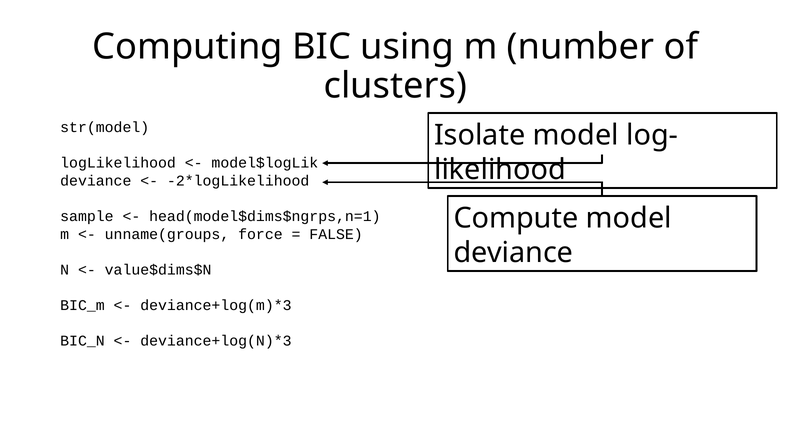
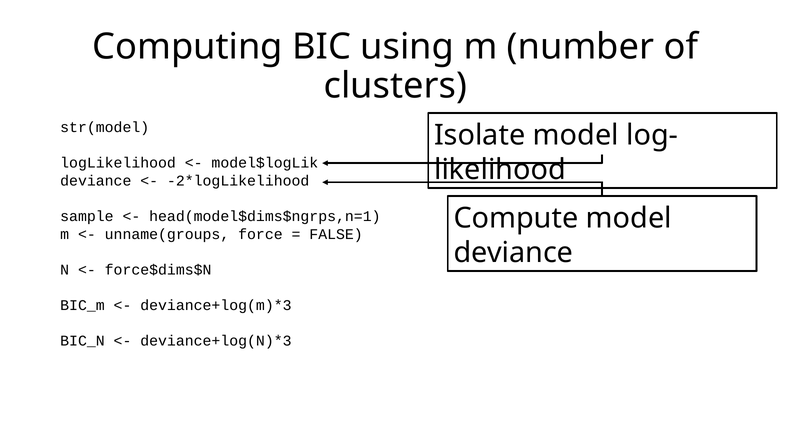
value$dims$N: value$dims$N -> force$dims$N
